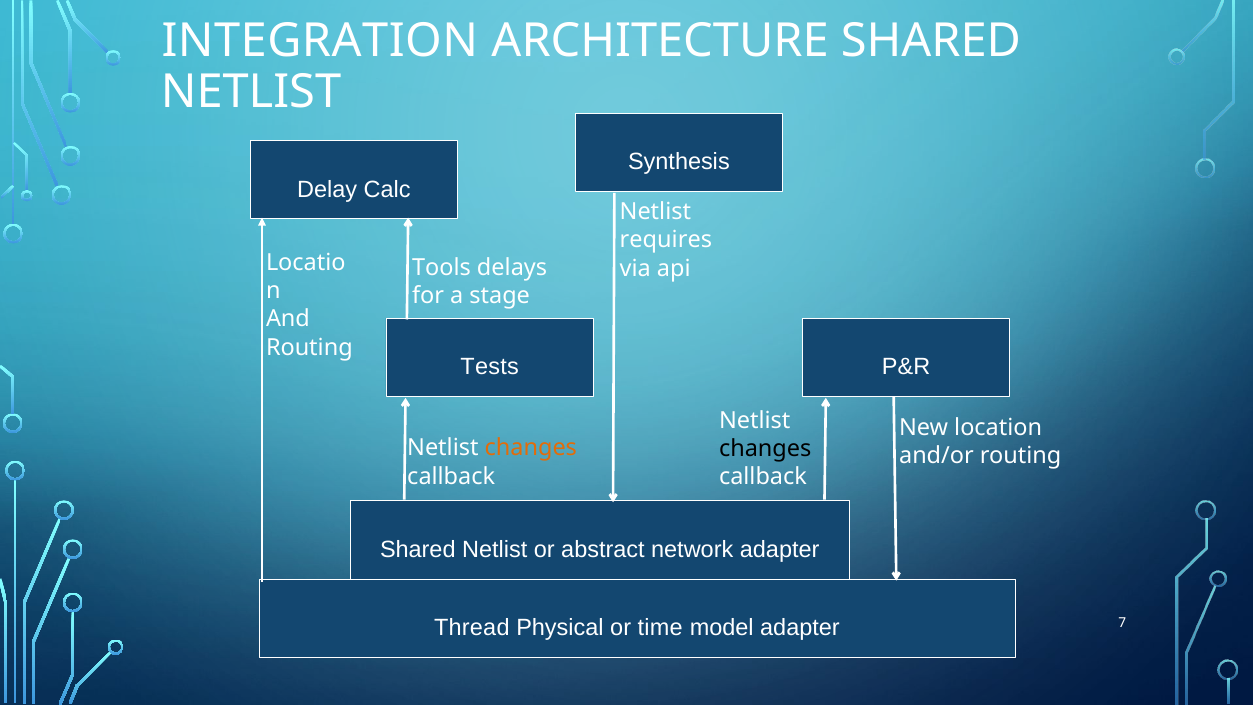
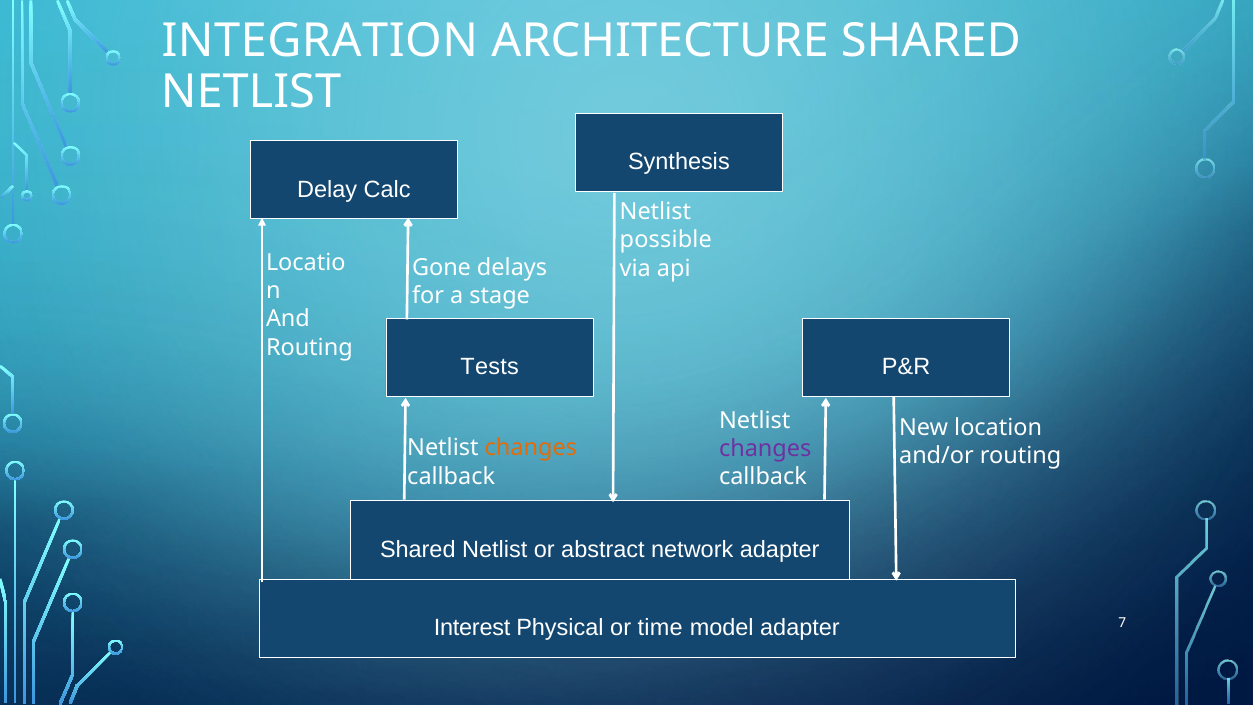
requires: requires -> possible
Tools: Tools -> Gone
changes at (765, 449) colour: black -> purple
Thread: Thread -> Interest
